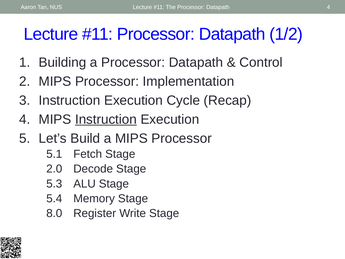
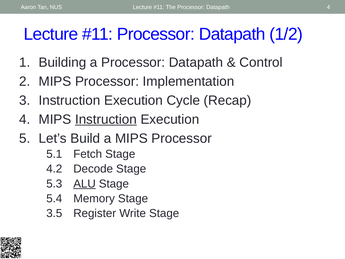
2.0: 2.0 -> 4.2
ALU underline: none -> present
8.0: 8.0 -> 3.5
